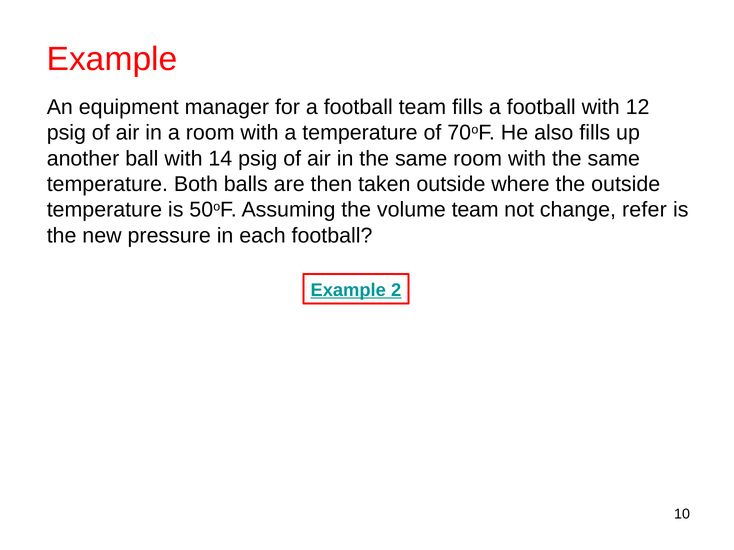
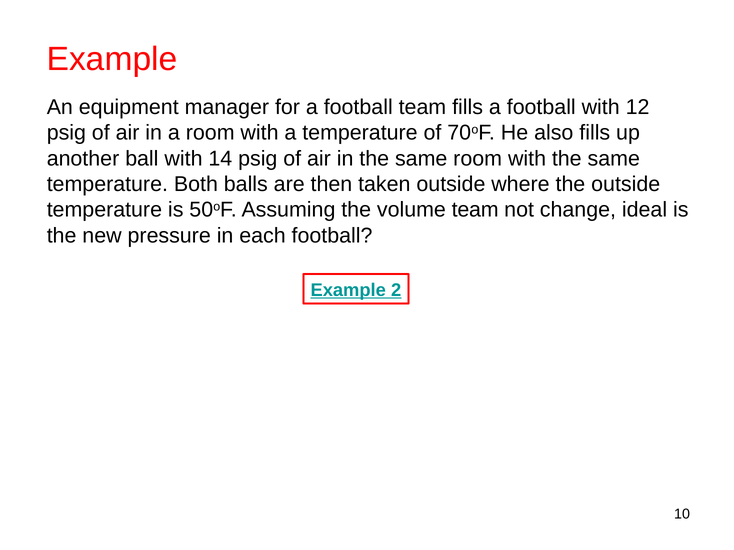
refer: refer -> ideal
